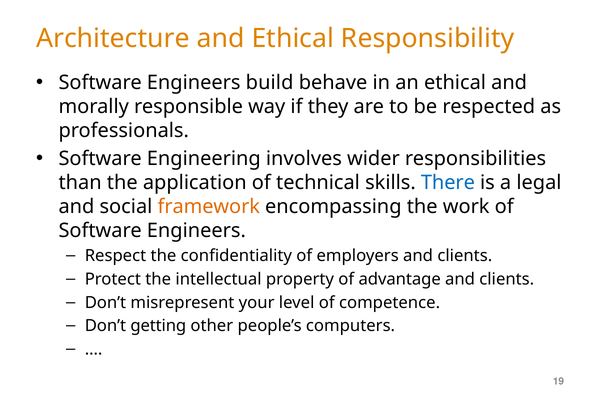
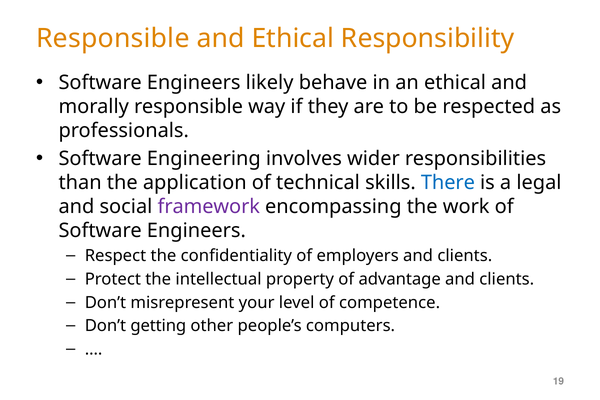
Architecture at (113, 38): Architecture -> Responsible
build: build -> likely
framework colour: orange -> purple
